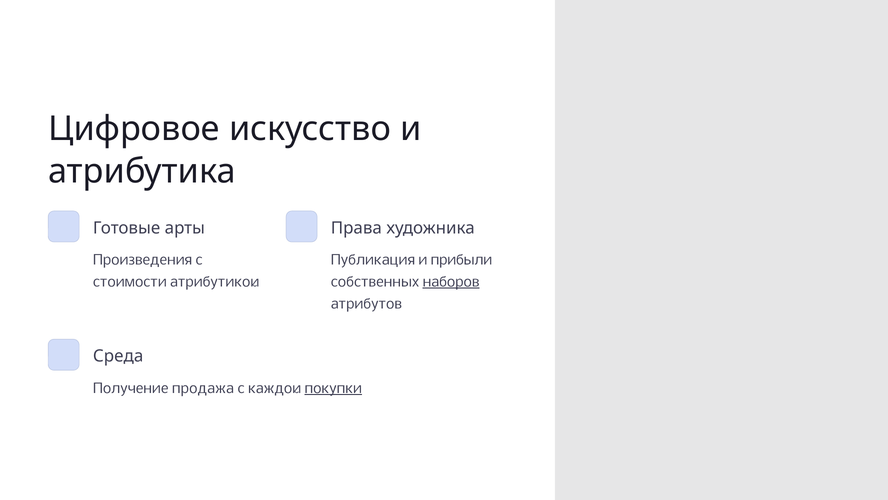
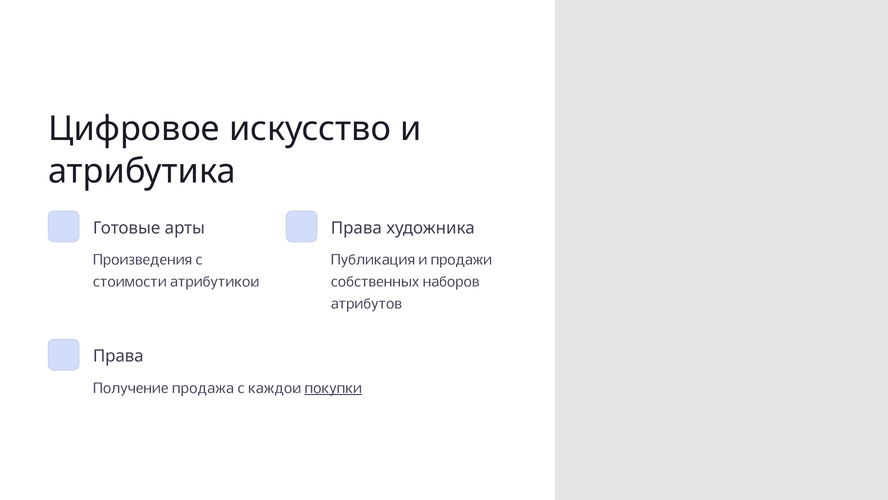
прибыли: прибыли -> продажи
наборов underline: present -> none
Среда at (118, 356): Среда -> Права
